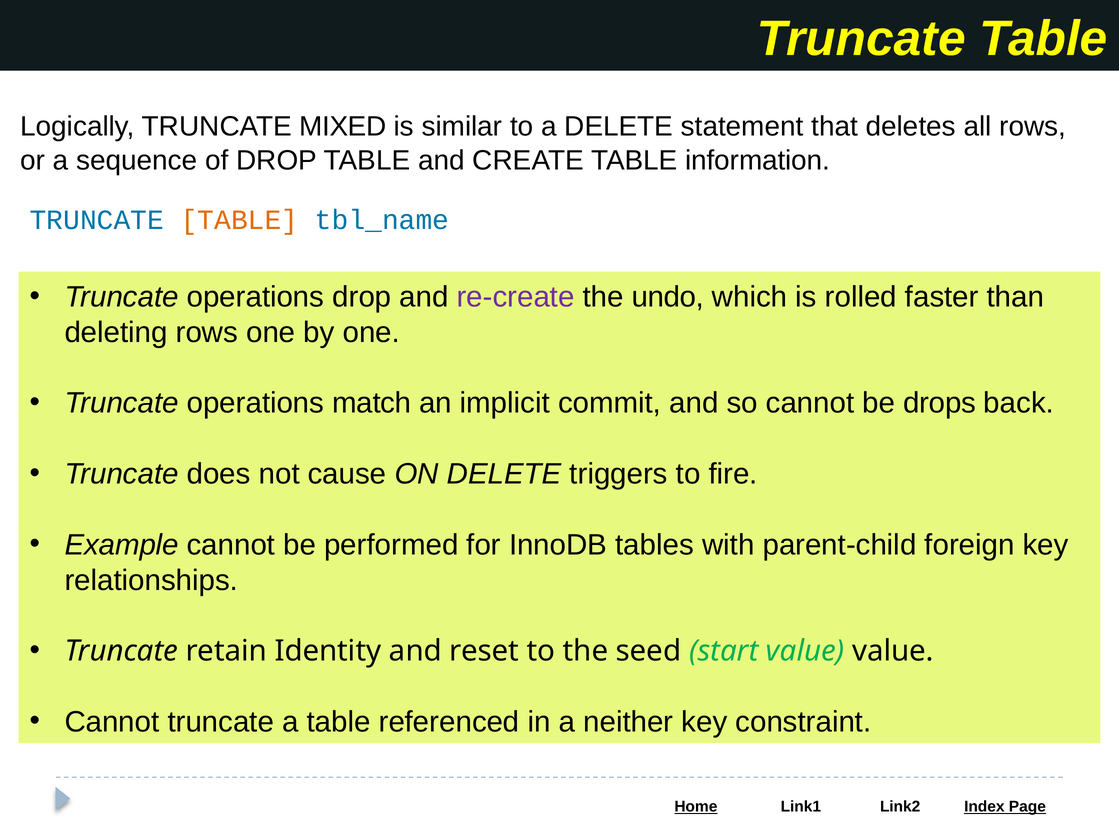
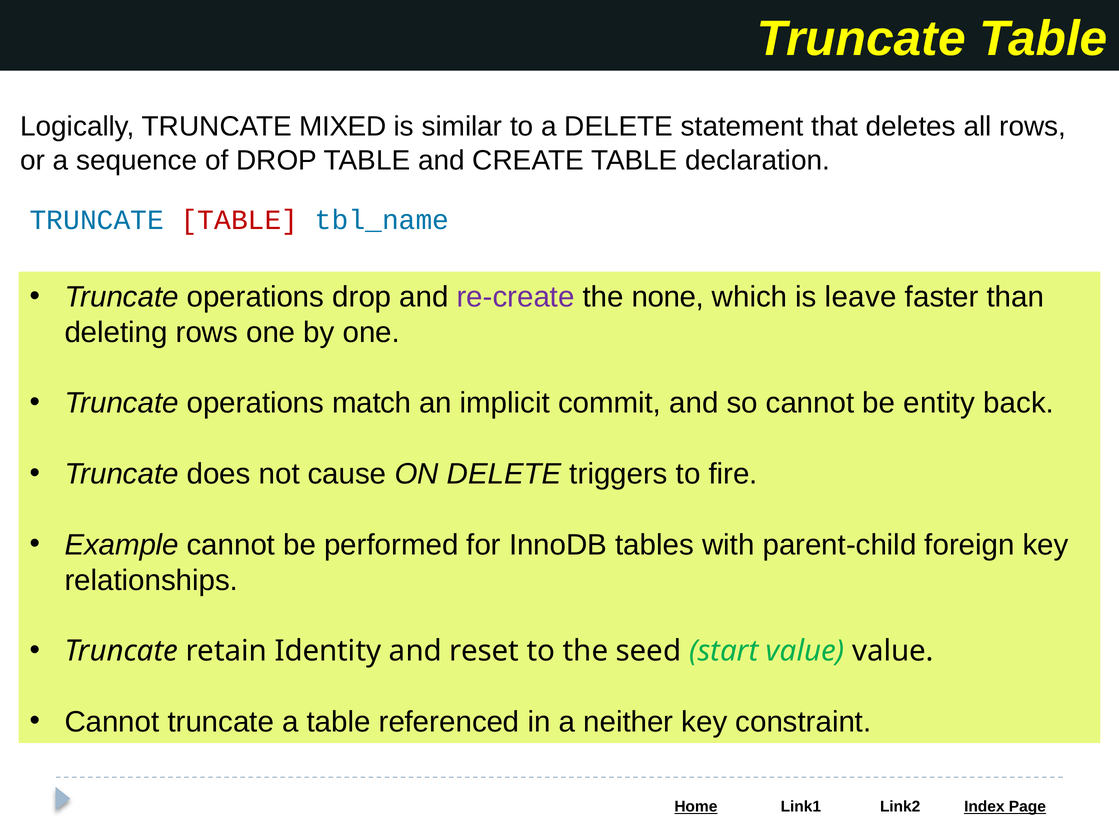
information: information -> declaration
TABLE at (239, 220) colour: orange -> red
undo: undo -> none
rolled: rolled -> leave
drops: drops -> entity
